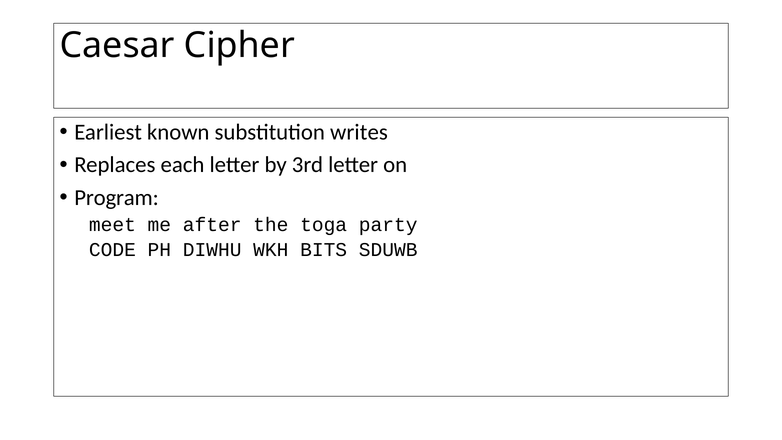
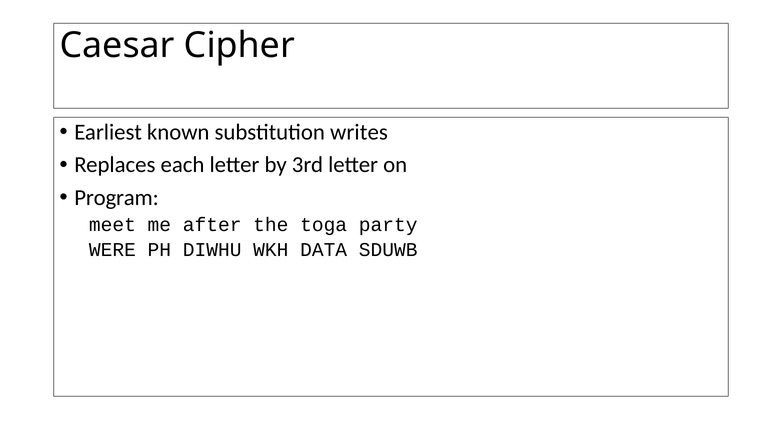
CODE: CODE -> WERE
BITS: BITS -> DATA
